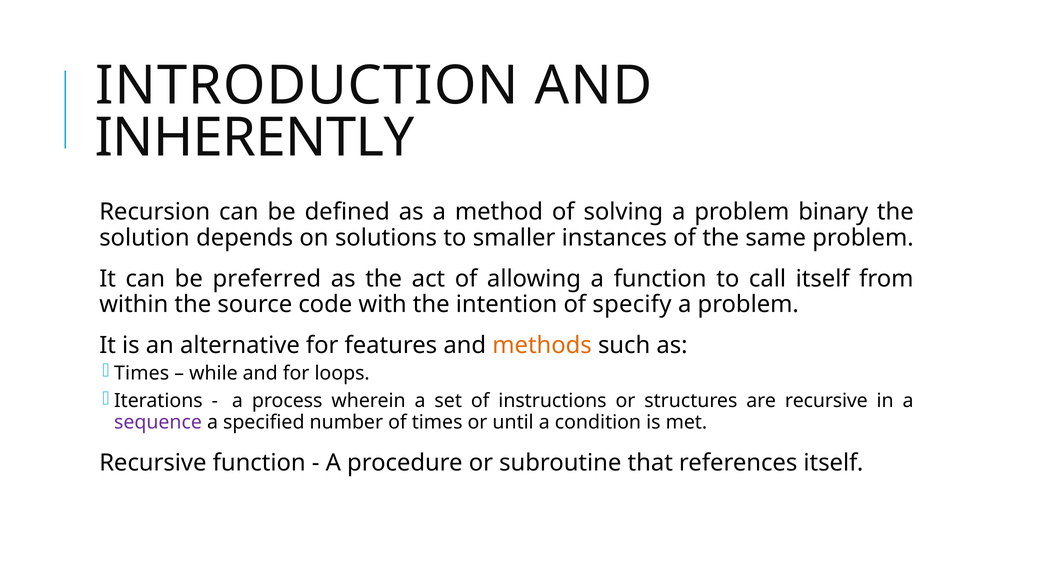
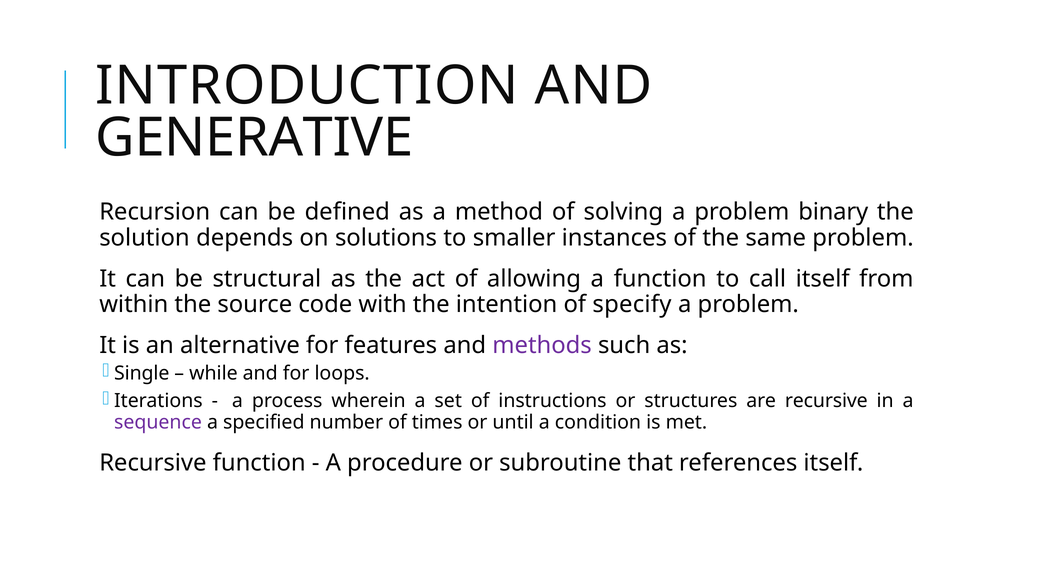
INHERENTLY: INHERENTLY -> GENERATIVE
preferred: preferred -> structural
methods colour: orange -> purple
Times at (142, 373): Times -> Single
